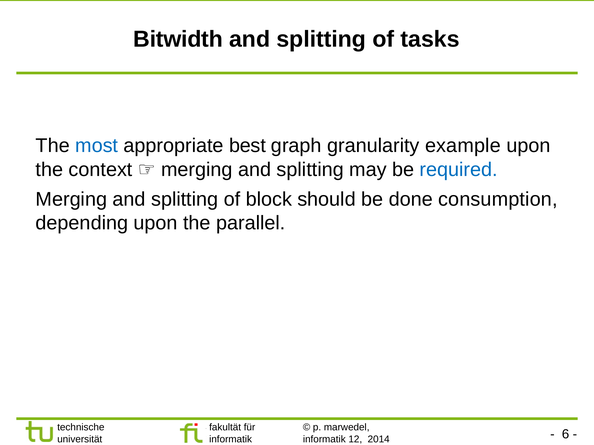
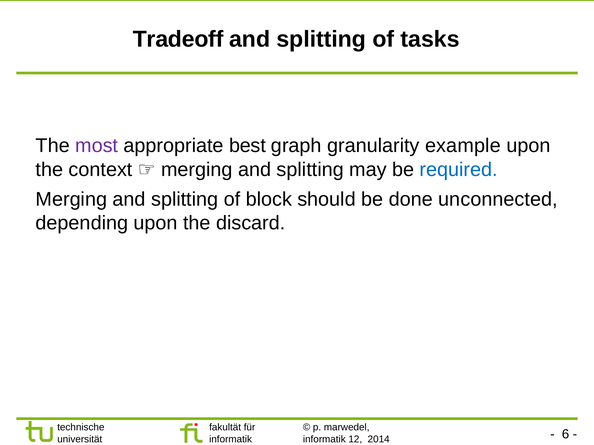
Bitwidth: Bitwidth -> Tradeoff
most colour: blue -> purple
consumption: consumption -> unconnected
parallel: parallel -> discard
